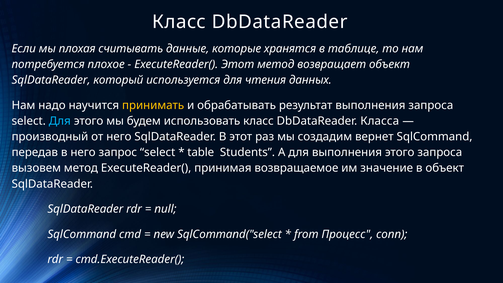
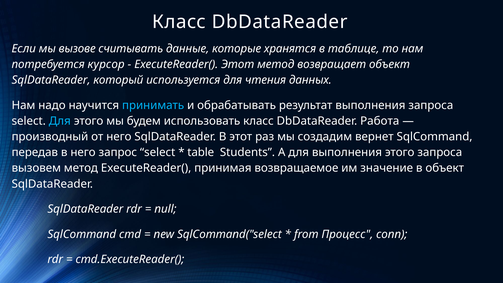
плохая: плохая -> вызове
плохое: плохое -> курсор
принимать colour: yellow -> light blue
Класса: Класса -> Работа
